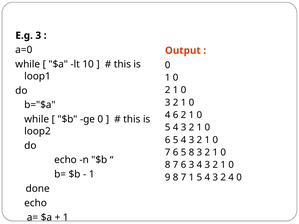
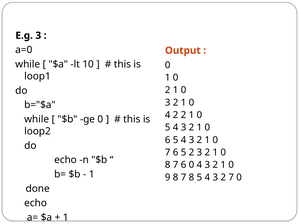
4 6: 6 -> 2
5 8: 8 -> 2
6 3: 3 -> 0
7 1: 1 -> 8
2 4: 4 -> 7
